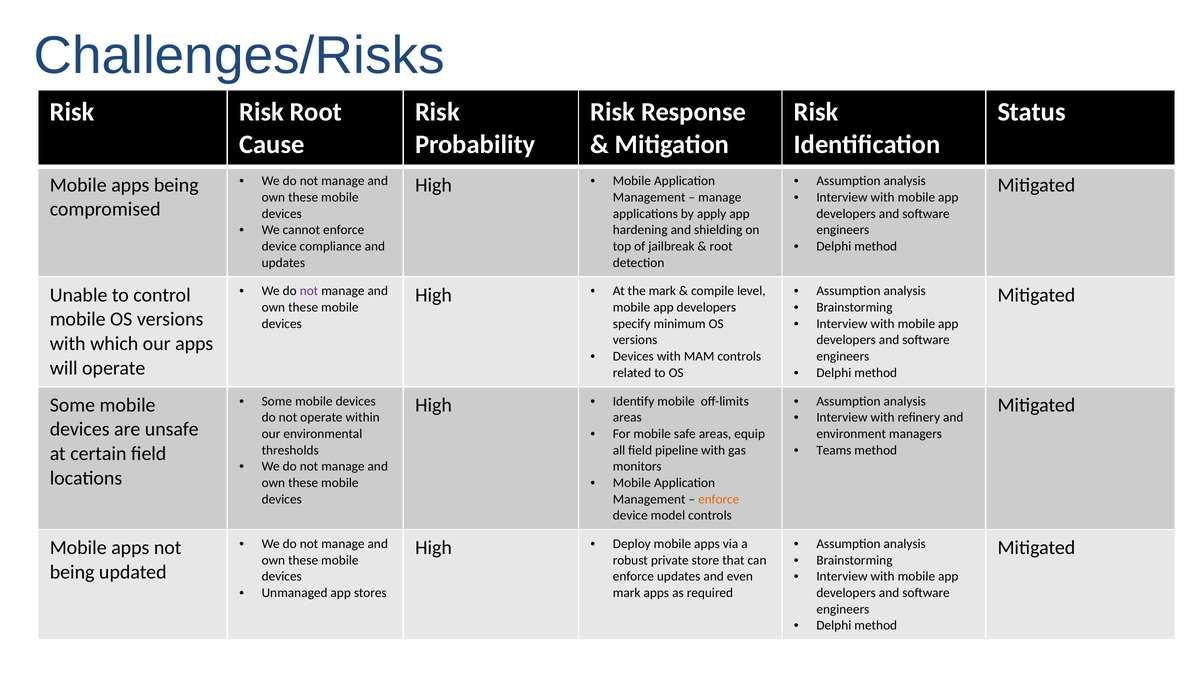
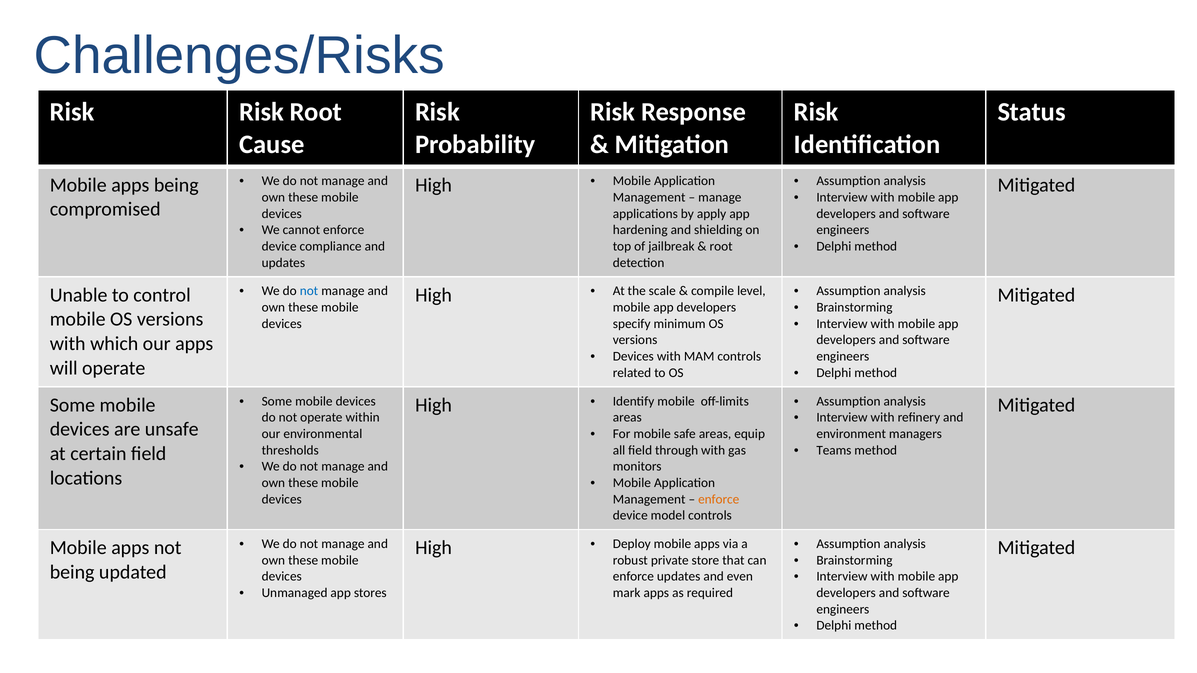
not at (309, 291) colour: purple -> blue
the mark: mark -> scale
pipeline: pipeline -> through
